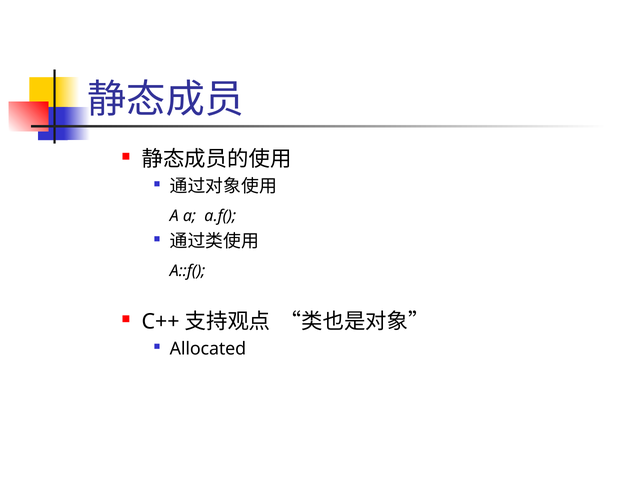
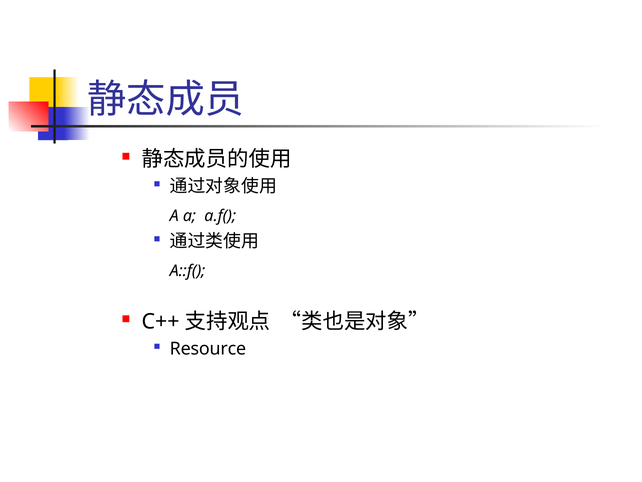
Allocated: Allocated -> Resource
